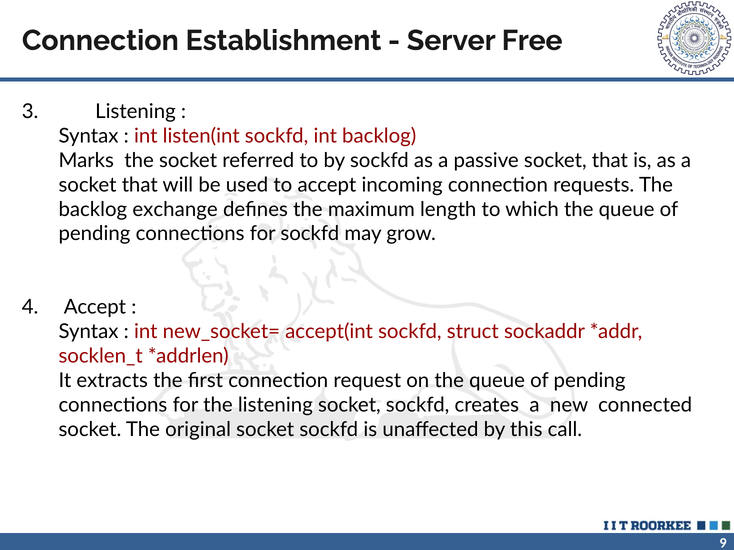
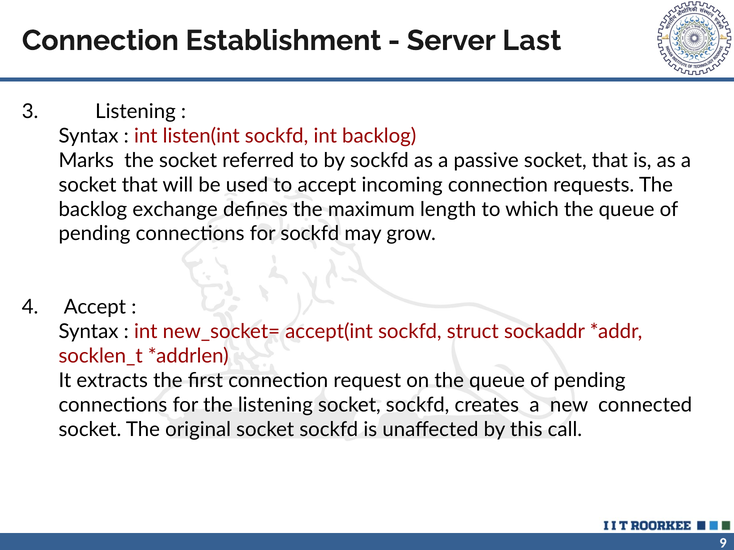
Free: Free -> Last
